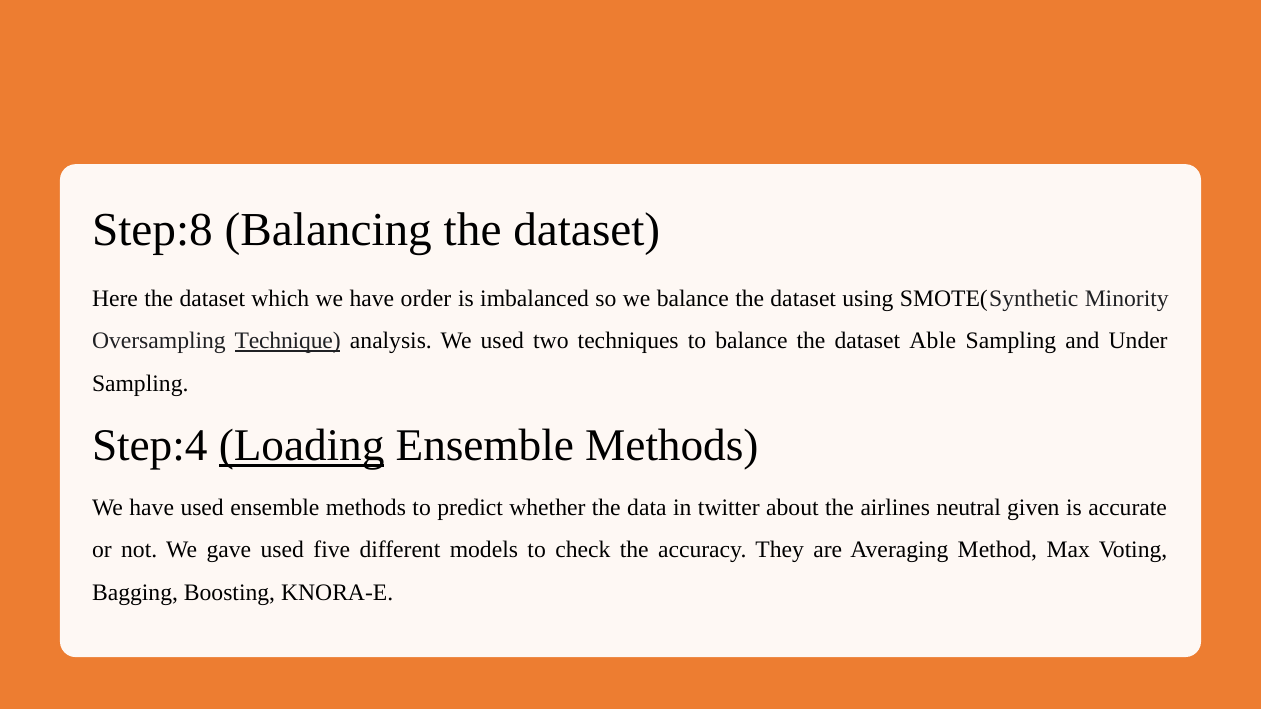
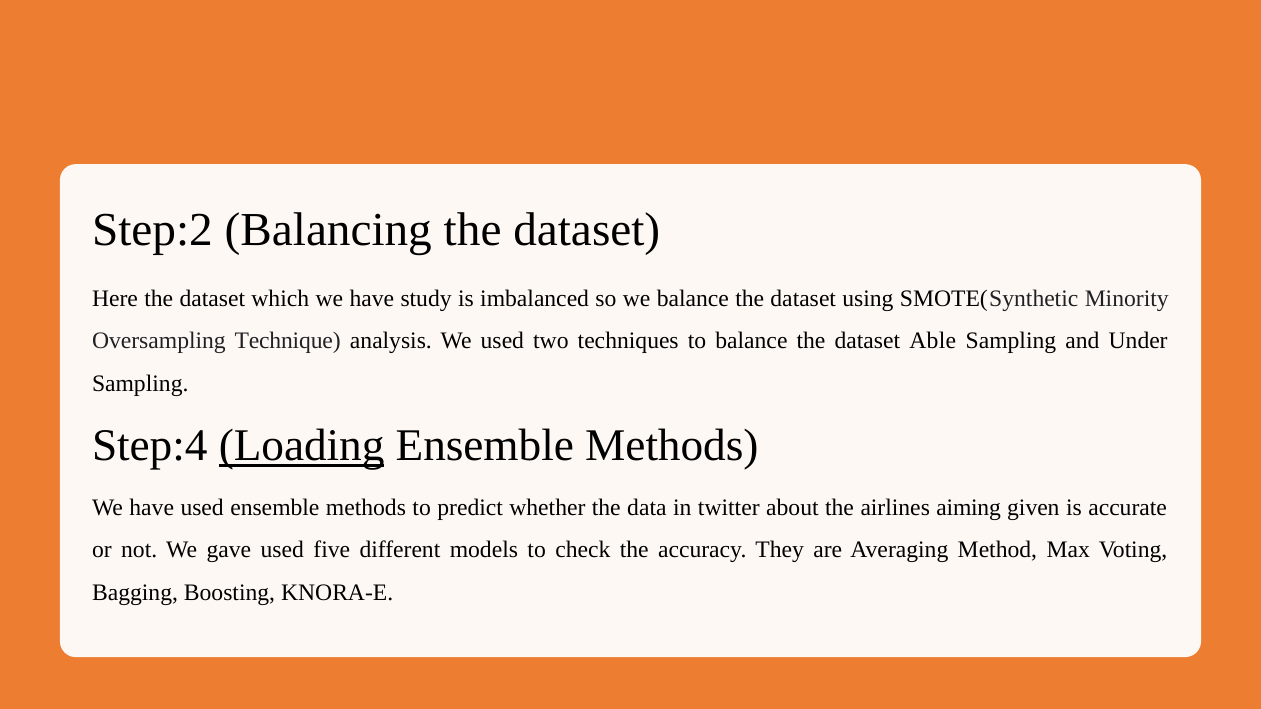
Step:8: Step:8 -> Step:2
order: order -> study
Technique underline: present -> none
neutral: neutral -> aiming
